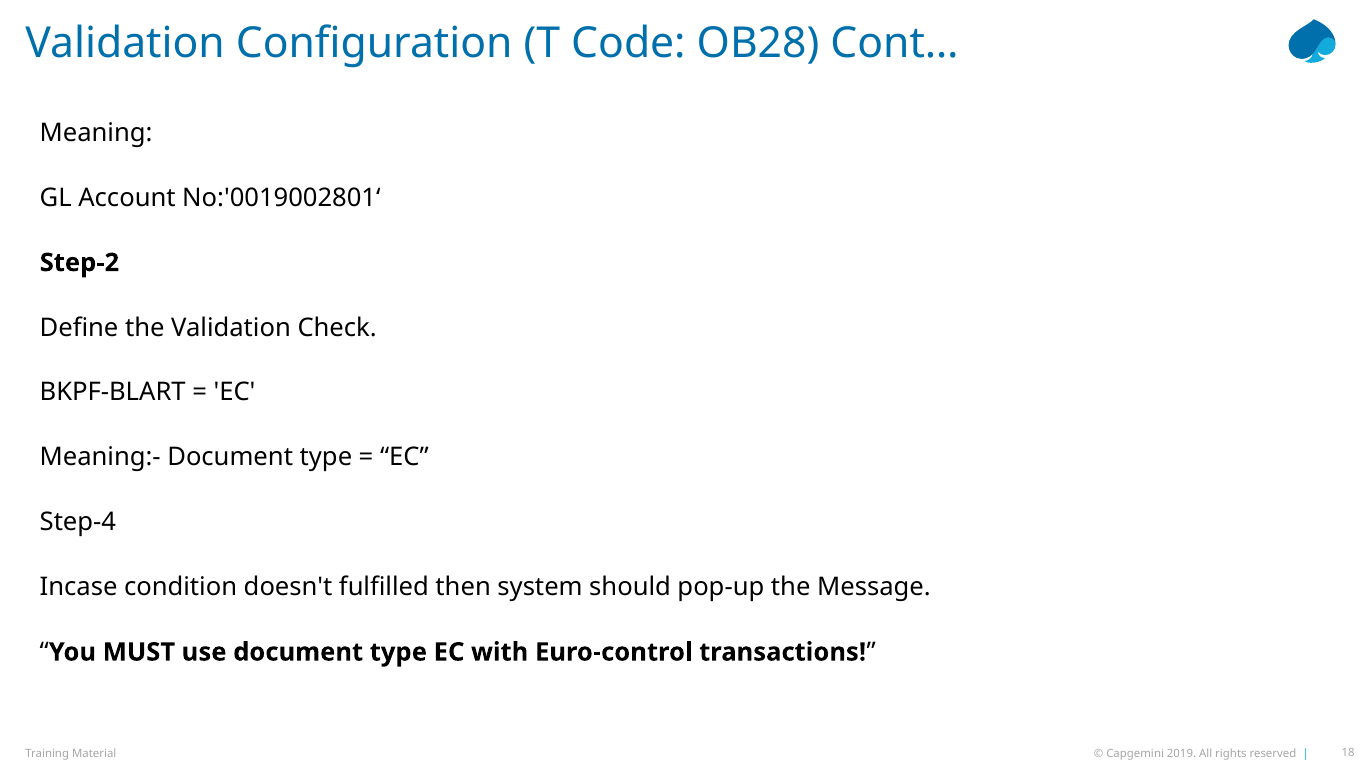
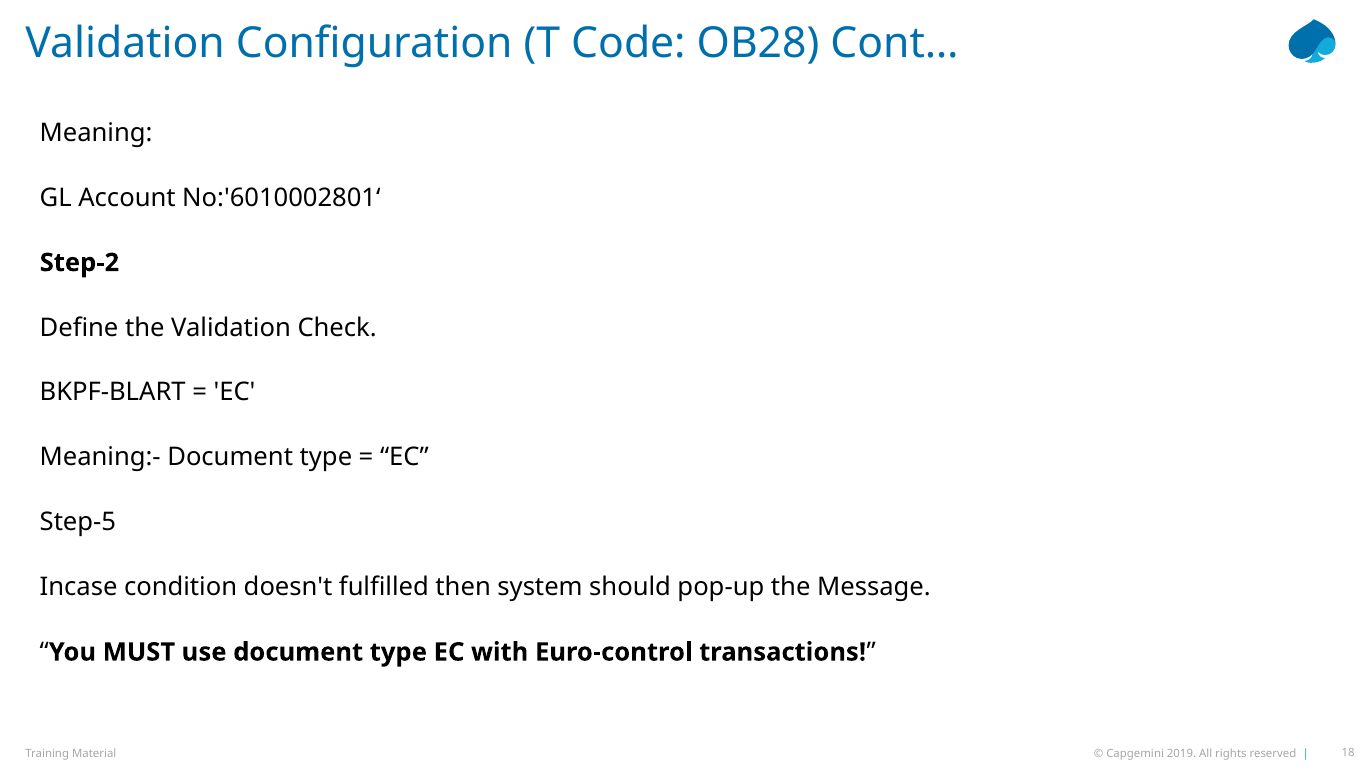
No:'0019002801‘: No:'0019002801‘ -> No:'6010002801‘
Step-4: Step-4 -> Step-5
